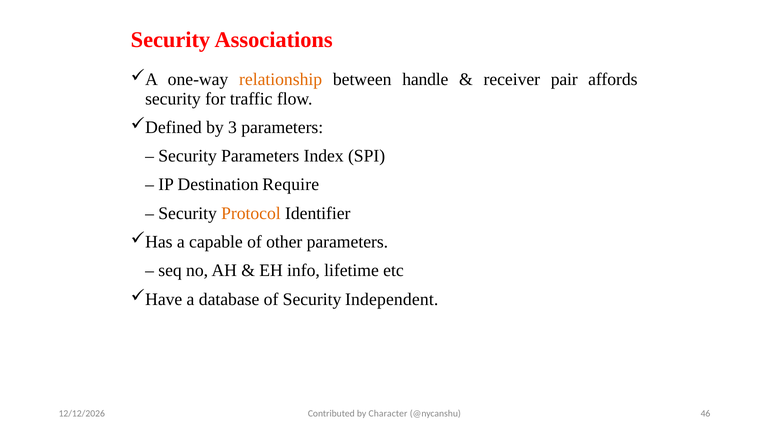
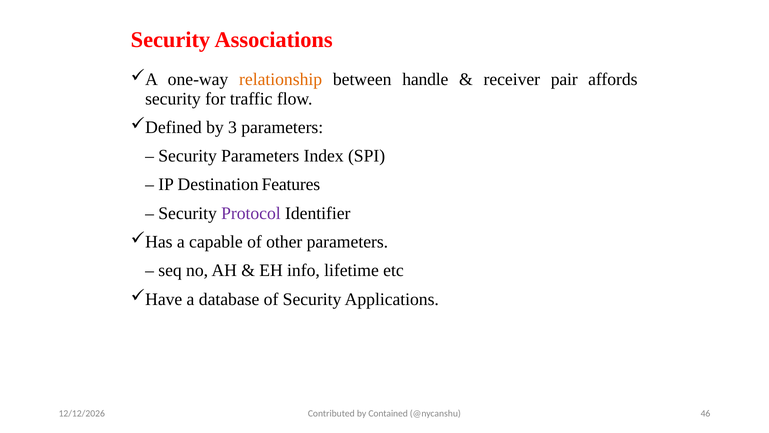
Require: Require -> Features
Protocol colour: orange -> purple
Independent: Independent -> Applications
Character: Character -> Contained
